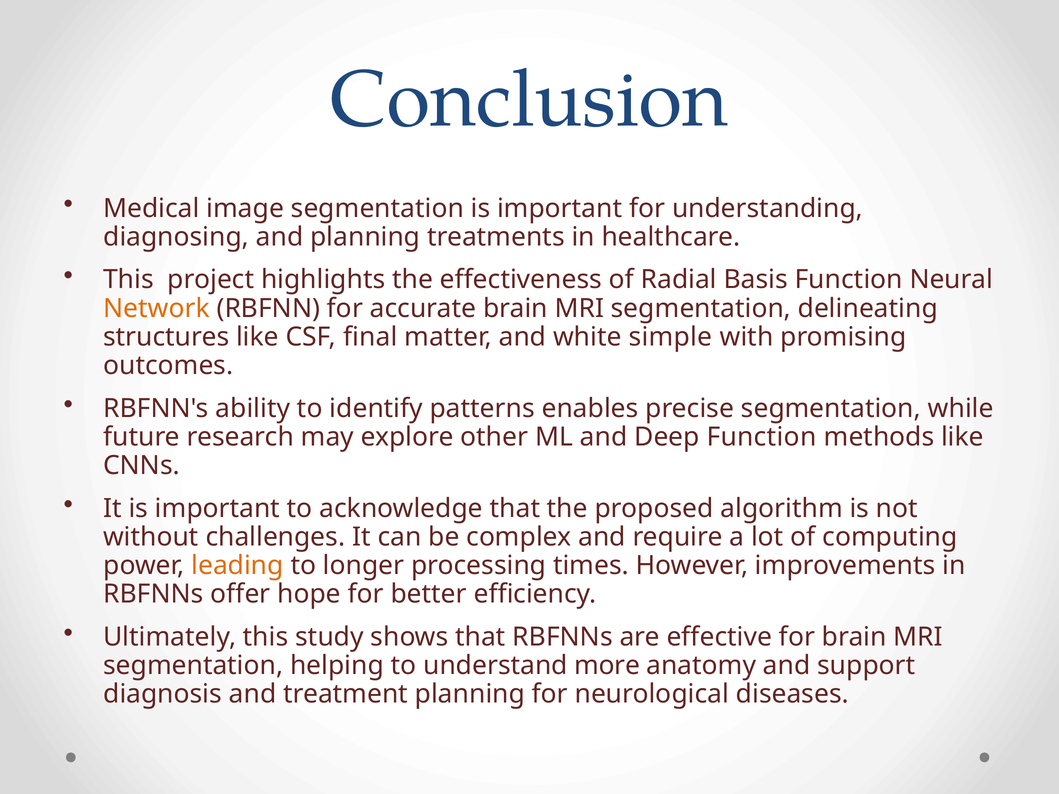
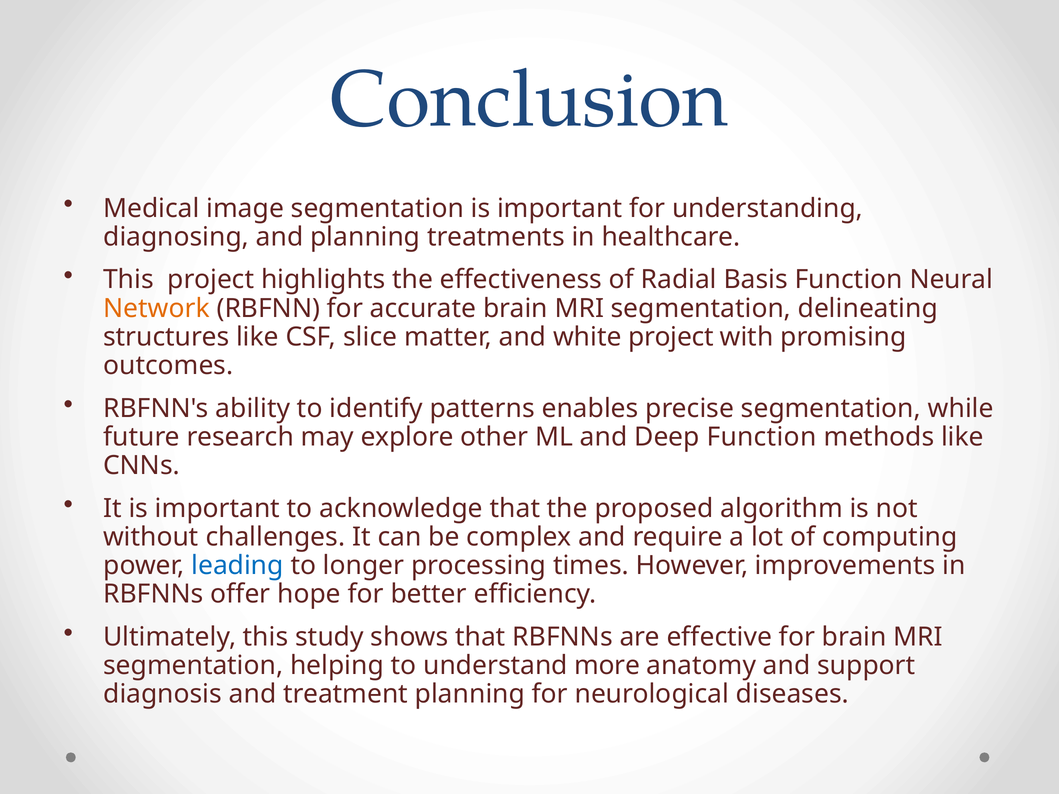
final: final -> slice
white simple: simple -> project
leading colour: orange -> blue
